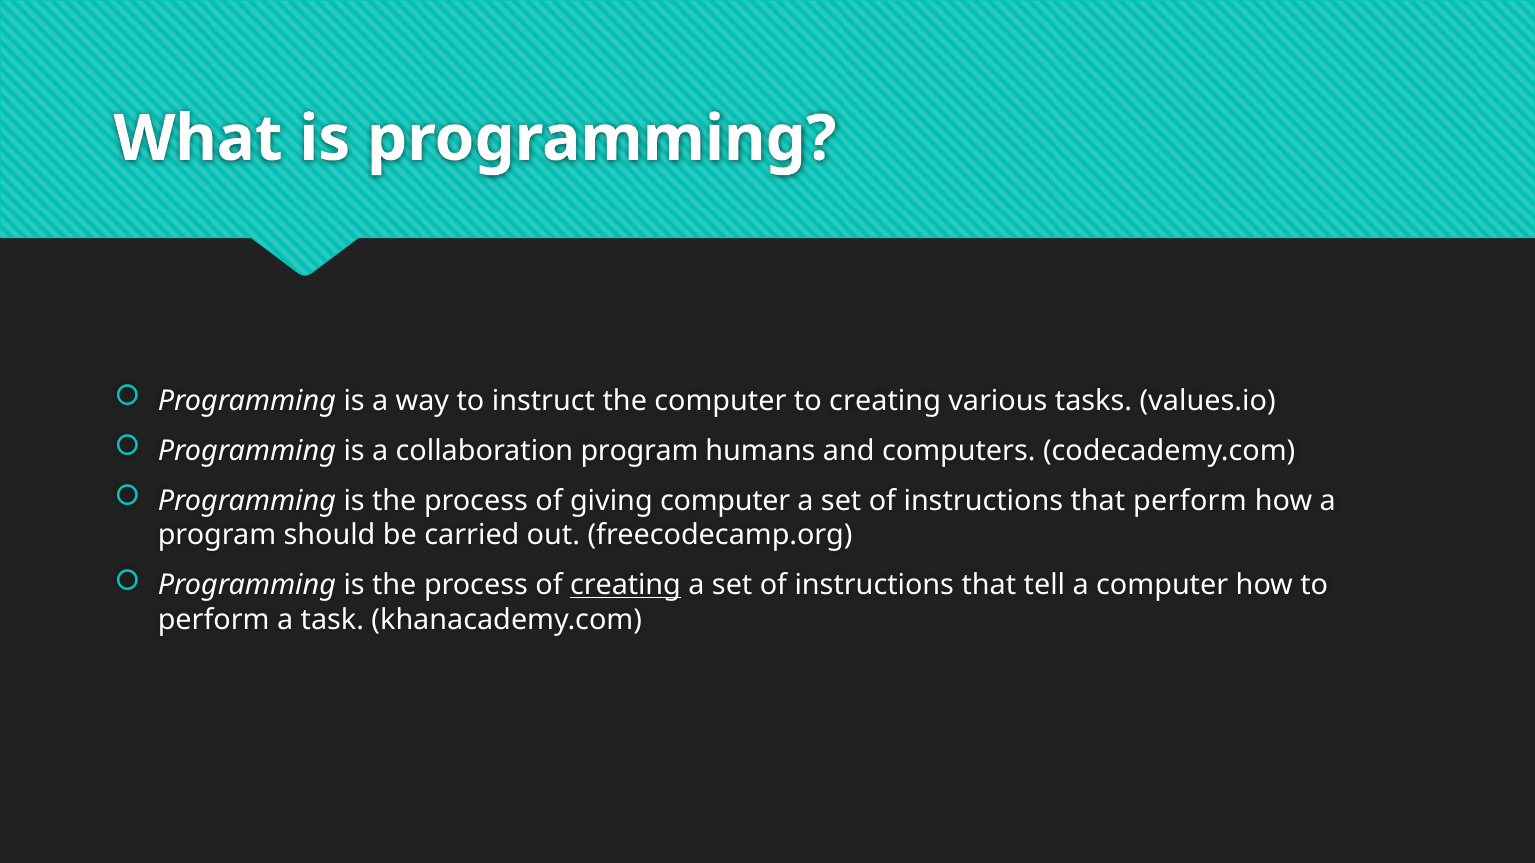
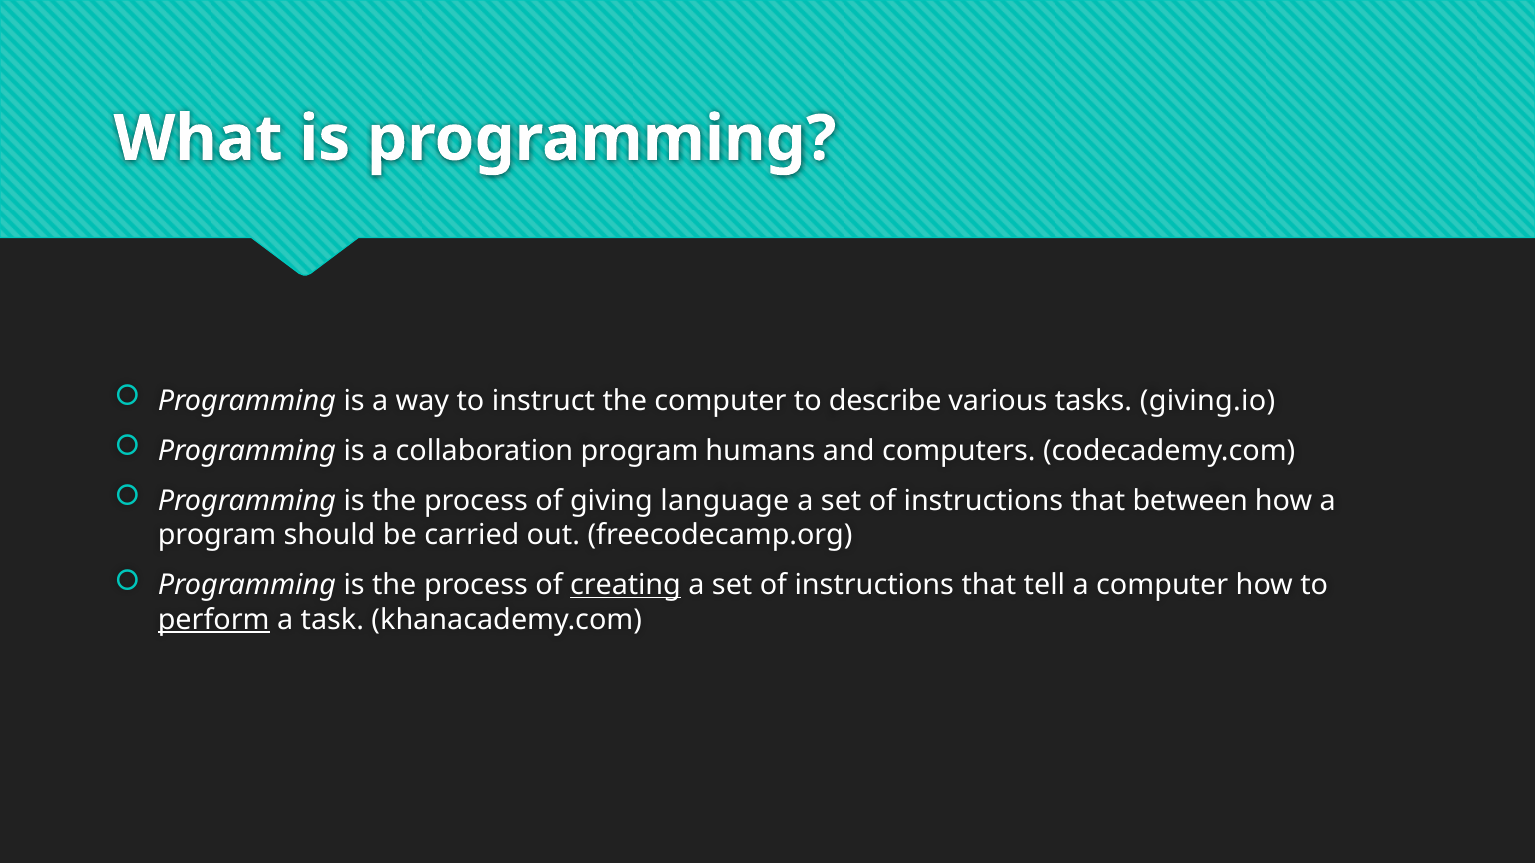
to creating: creating -> describe
values.io: values.io -> giving.io
giving computer: computer -> language
that perform: perform -> between
perform at (214, 620) underline: none -> present
